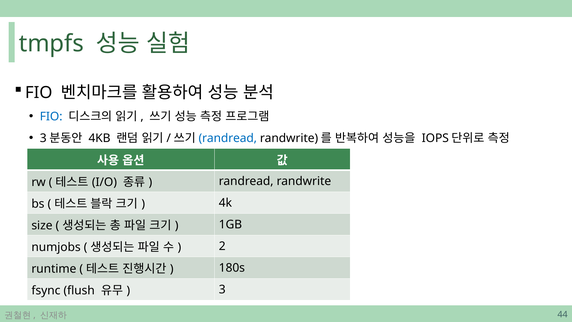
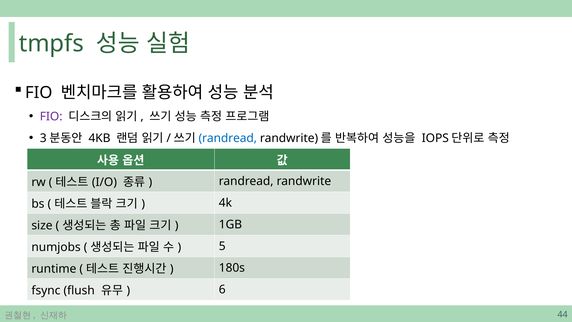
FIO at (51, 117) colour: blue -> purple
2: 2 -> 5
3 at (222, 289): 3 -> 6
